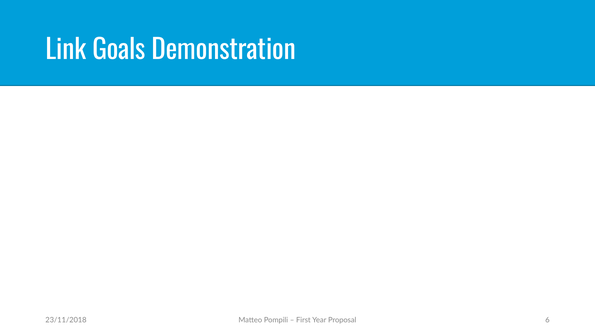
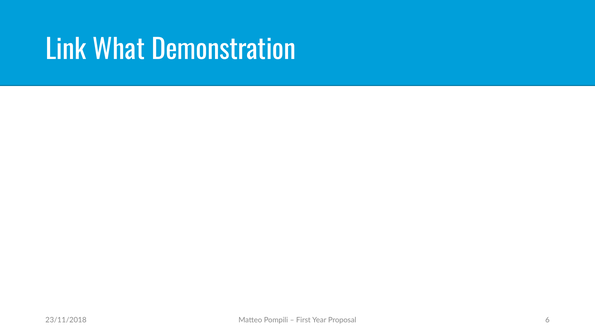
Goals: Goals -> What
